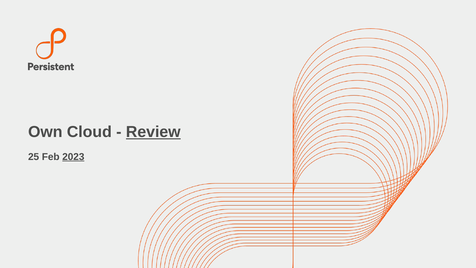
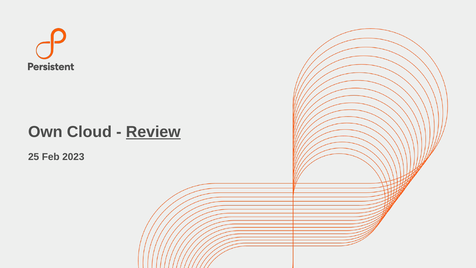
2023 underline: present -> none
